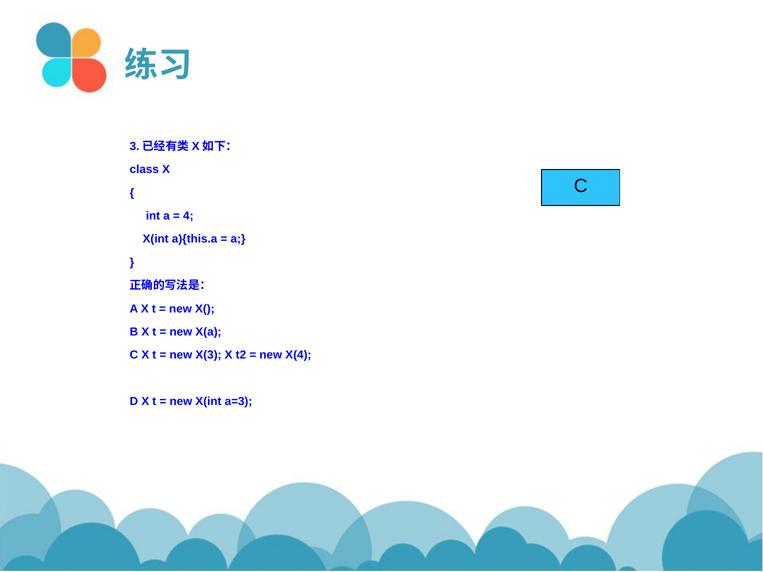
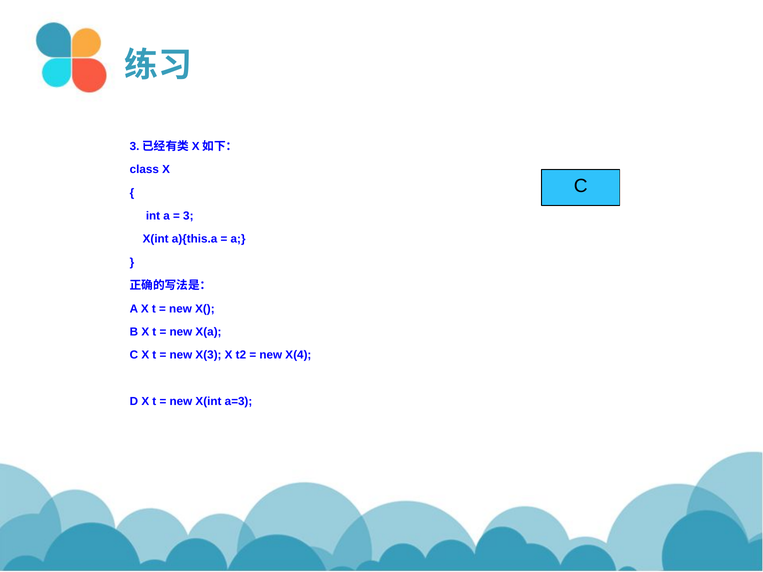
4: 4 -> 3
